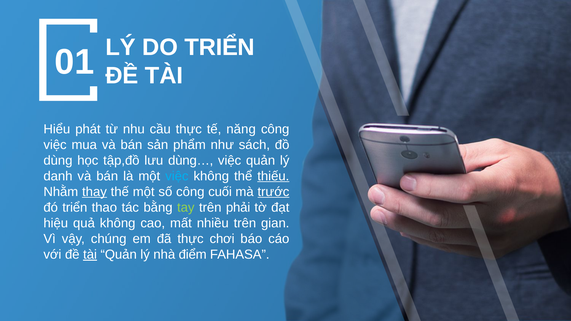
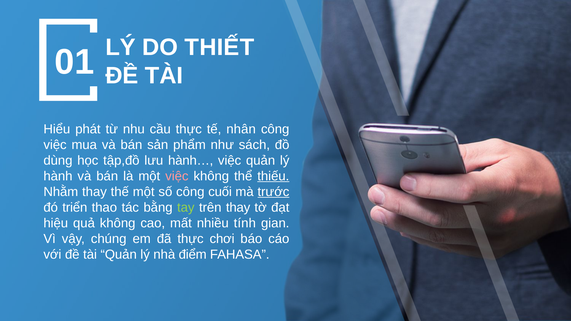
DO TRIỂN: TRIỂN -> THIẾT
năng: năng -> nhân
dùng…: dùng… -> hành…
danh: danh -> hành
việc at (177, 176) colour: light blue -> pink
thay at (94, 192) underline: present -> none
trên phải: phải -> thay
nhiều trên: trên -> tính
tài at (90, 255) underline: present -> none
